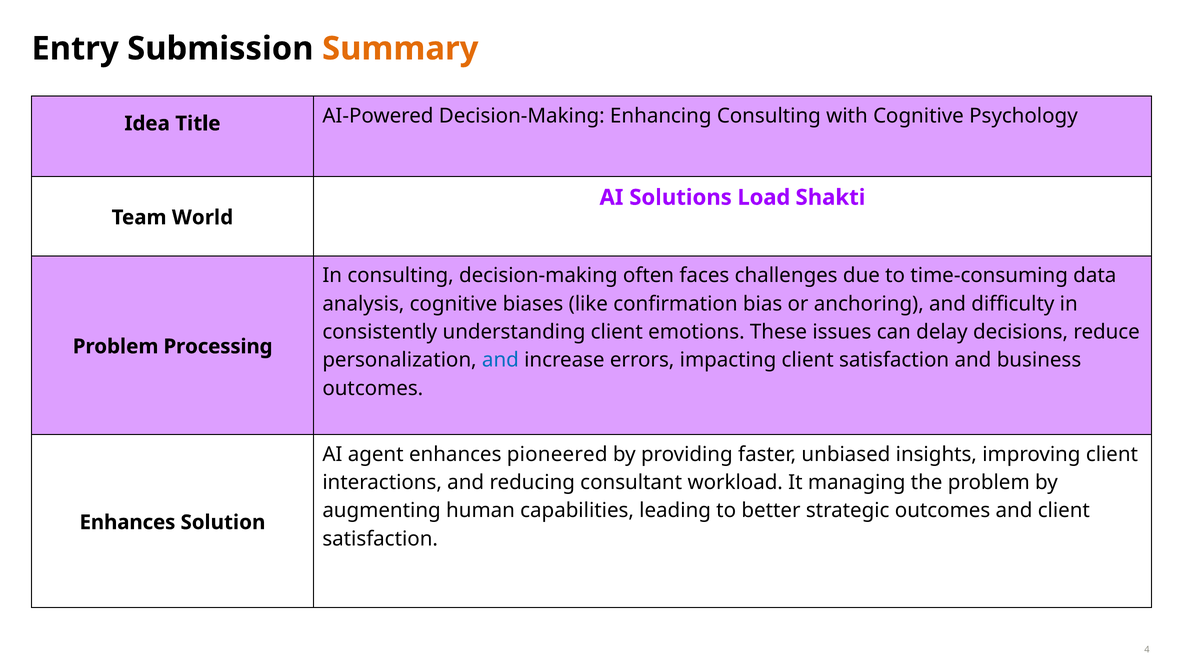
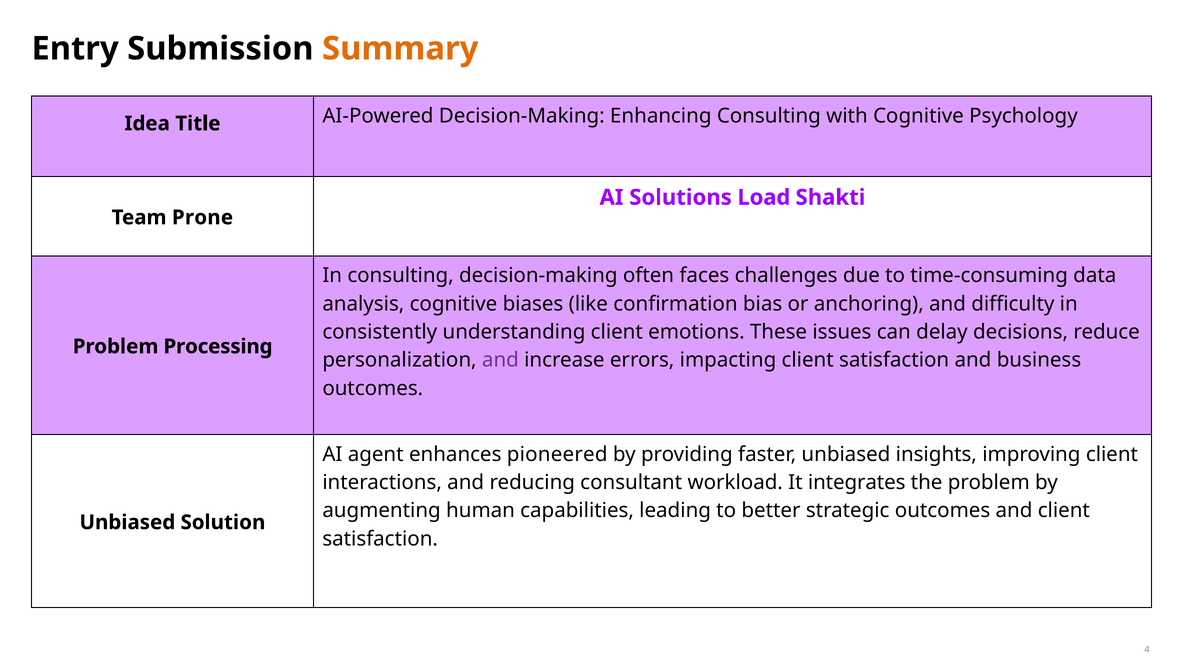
World: World -> Prone
and at (500, 360) colour: blue -> purple
managing: managing -> integrates
Enhances at (127, 522): Enhances -> Unbiased
